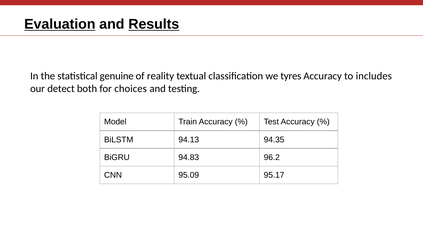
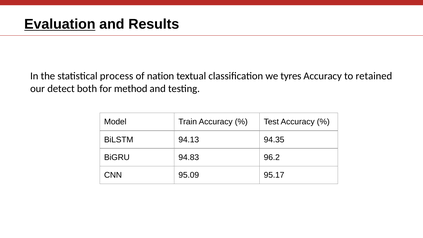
Results underline: present -> none
genuine: genuine -> process
reality: reality -> nation
includes: includes -> retained
choices: choices -> method
